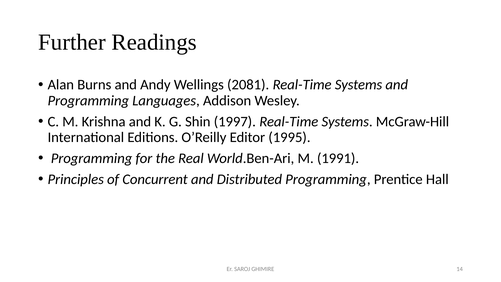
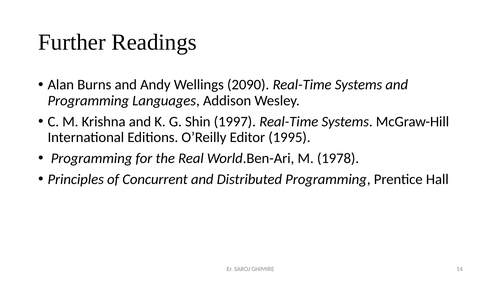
2081: 2081 -> 2090
1991: 1991 -> 1978
